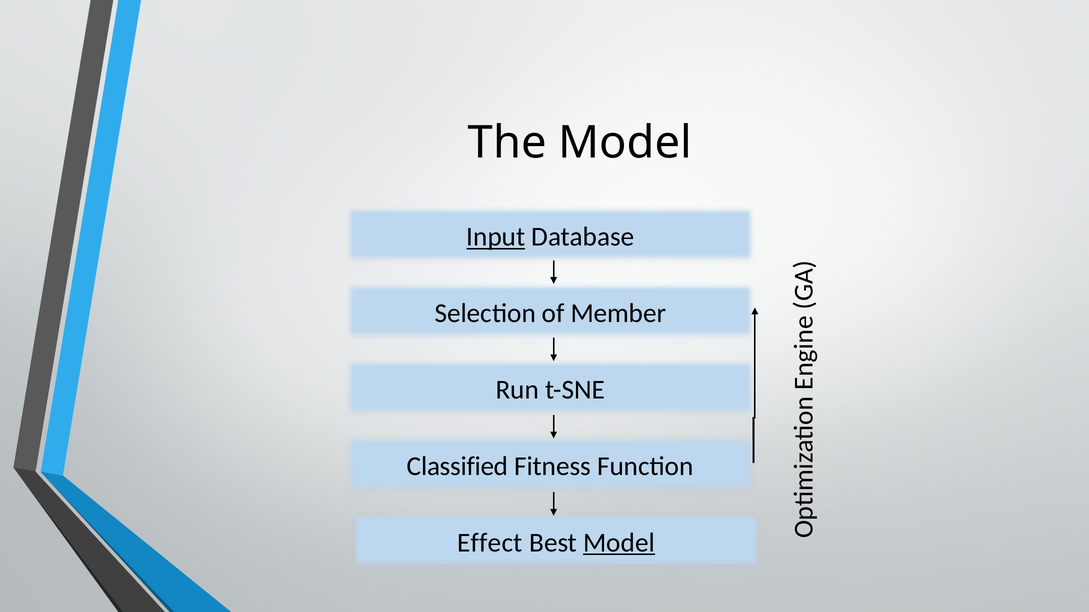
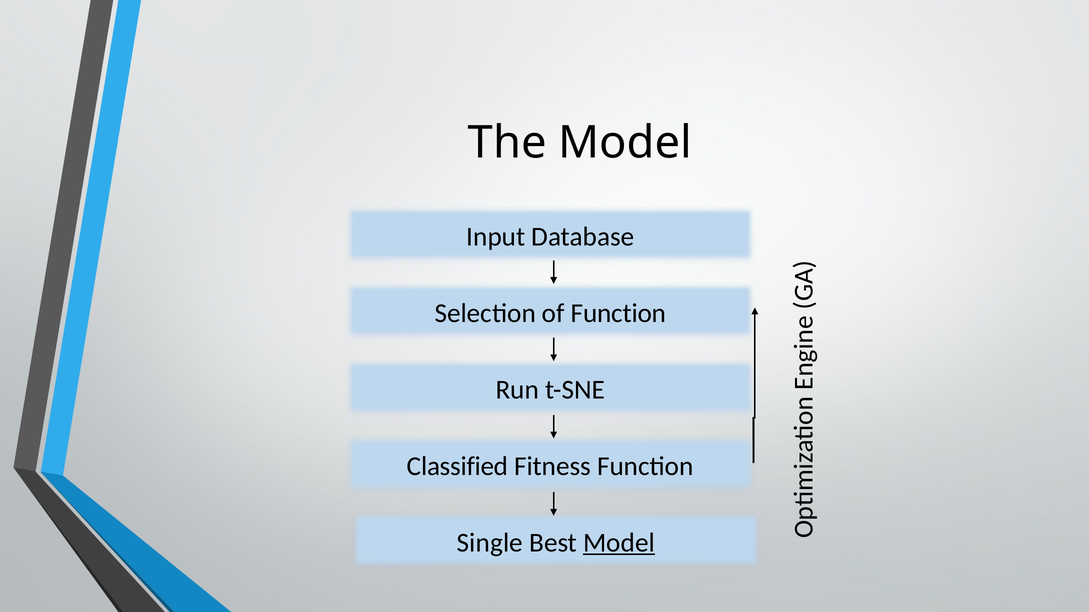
Input underline: present -> none
of Member: Member -> Function
Effect: Effect -> Single
